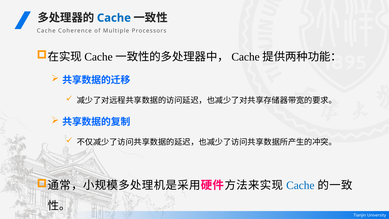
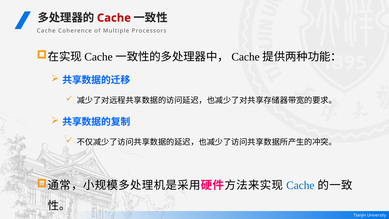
Cache at (114, 18) colour: blue -> red
